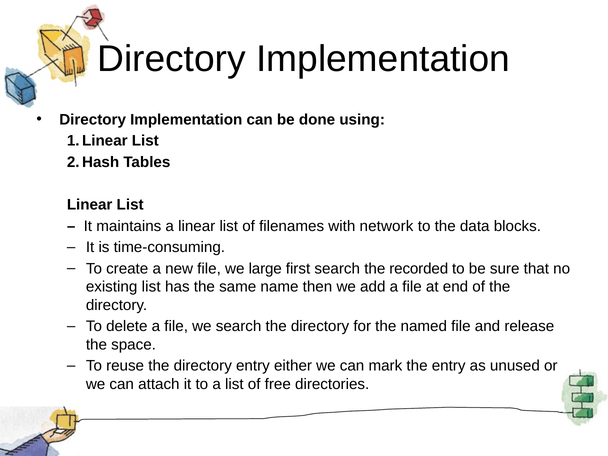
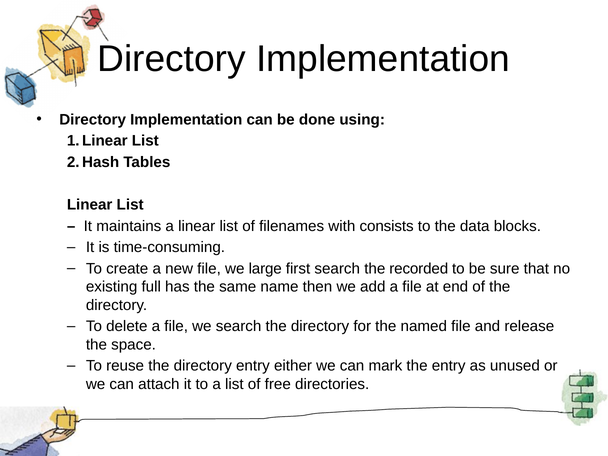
network: network -> consists
existing list: list -> full
